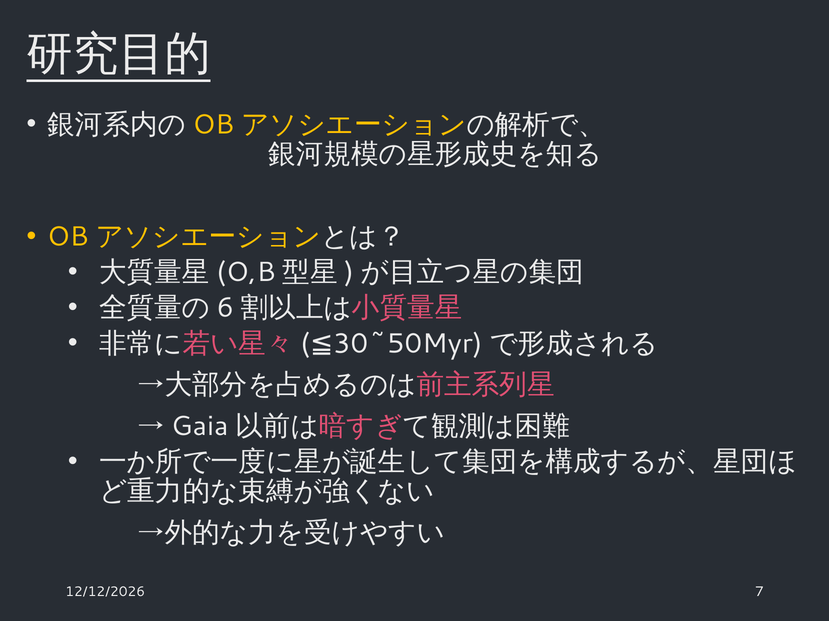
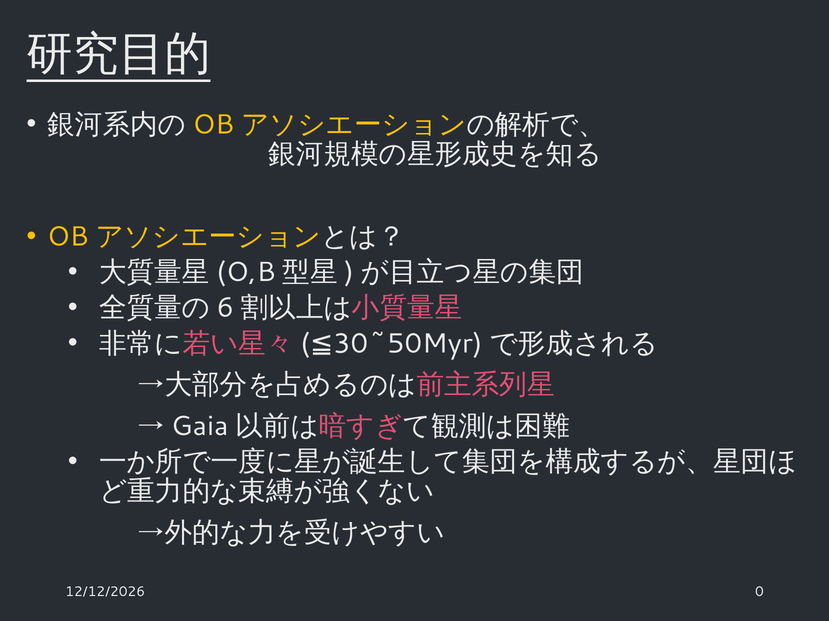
7: 7 -> 0
